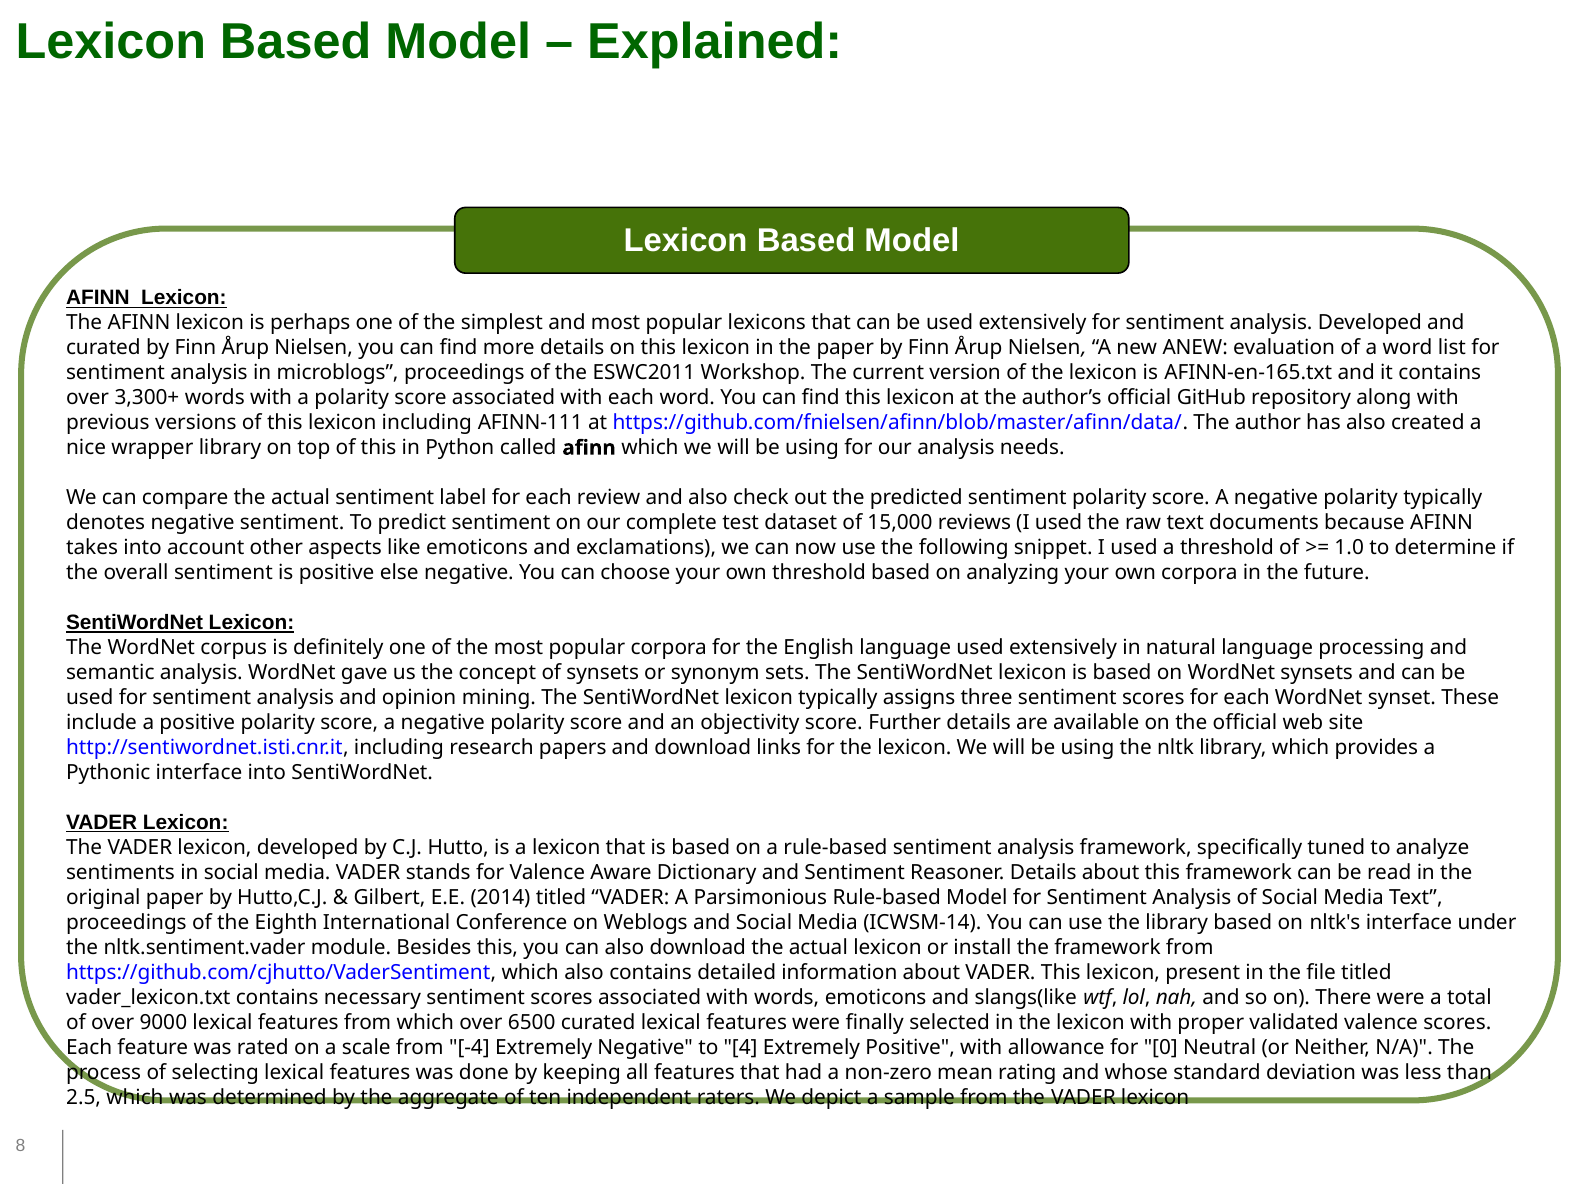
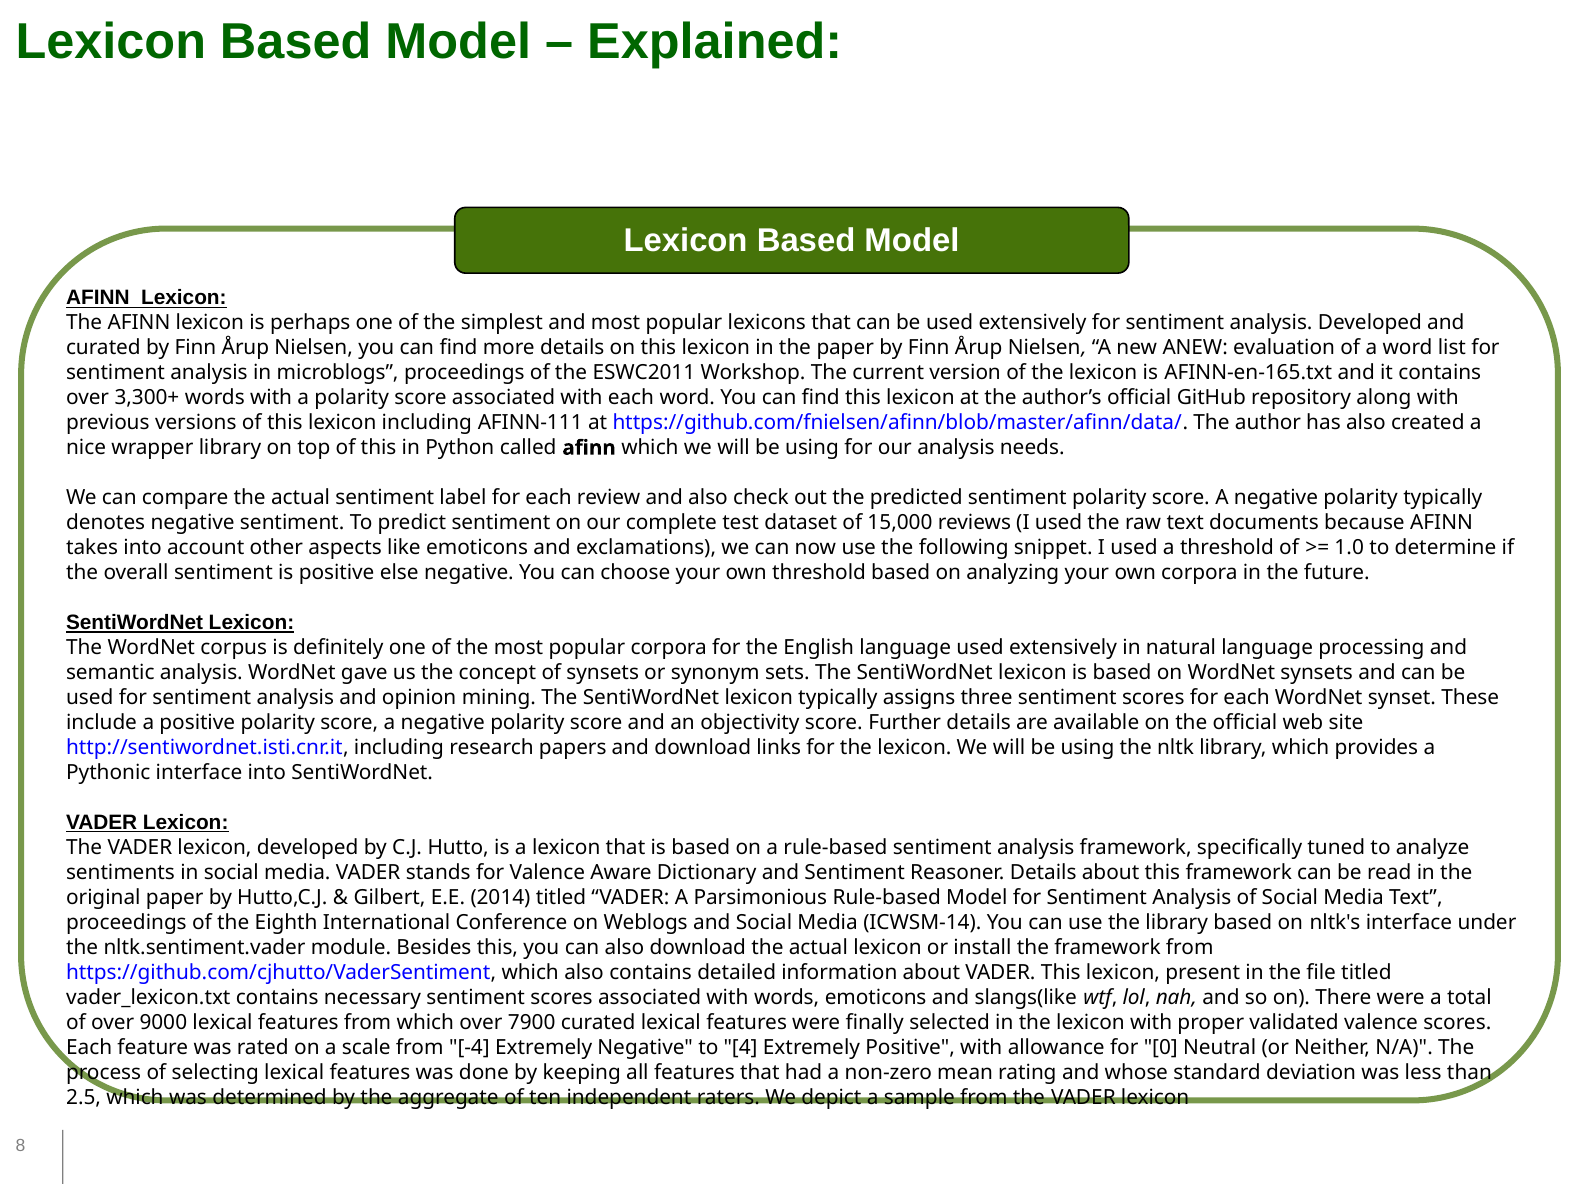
6500: 6500 -> 7900
